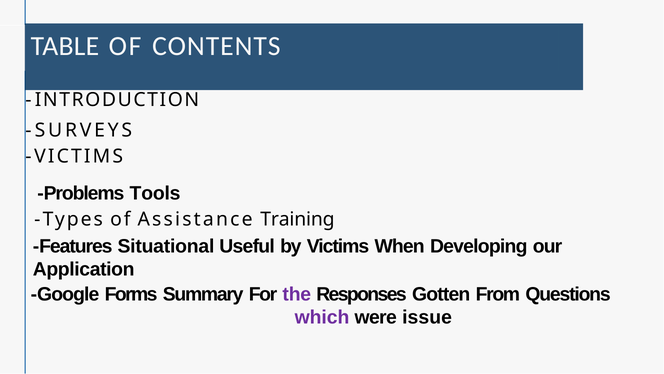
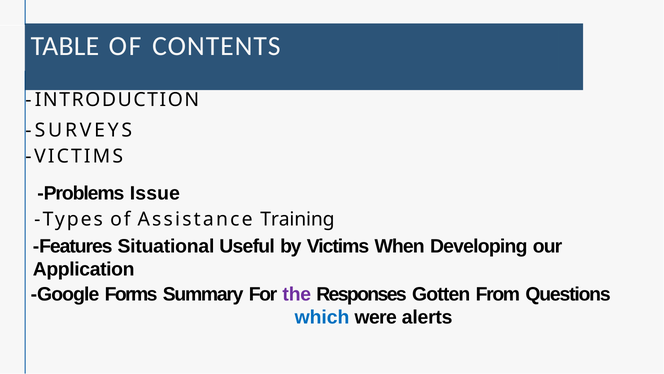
Tools: Tools -> Issue
which colour: purple -> blue
issue: issue -> alerts
